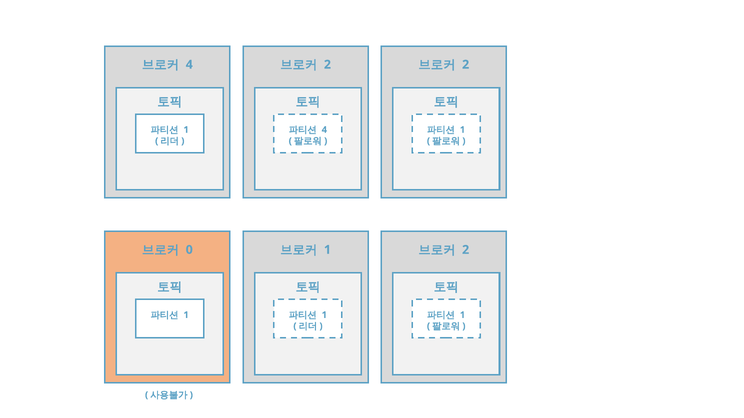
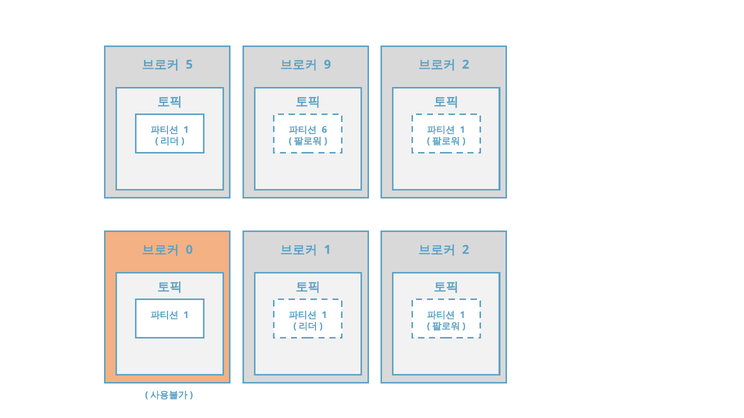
4 at (189, 65): 4 -> 5
2 at (327, 65): 2 -> 9
4 at (324, 130): 4 -> 6
